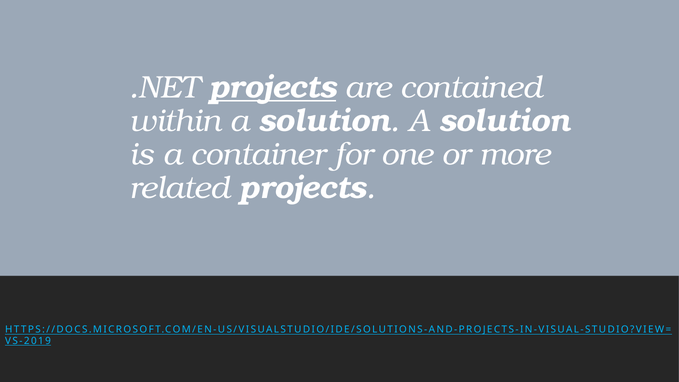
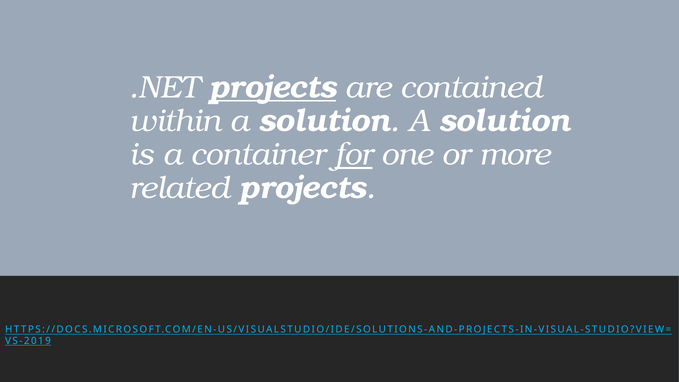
for underline: none -> present
